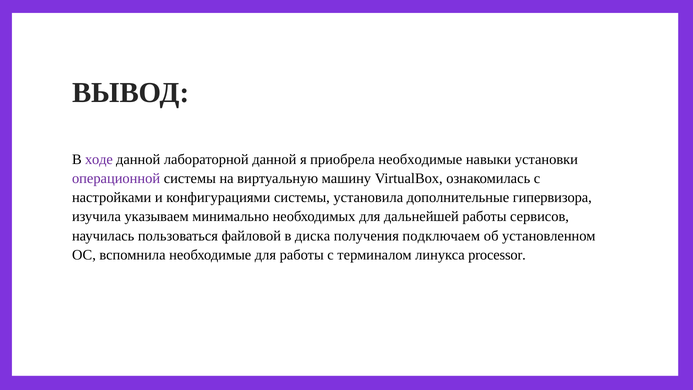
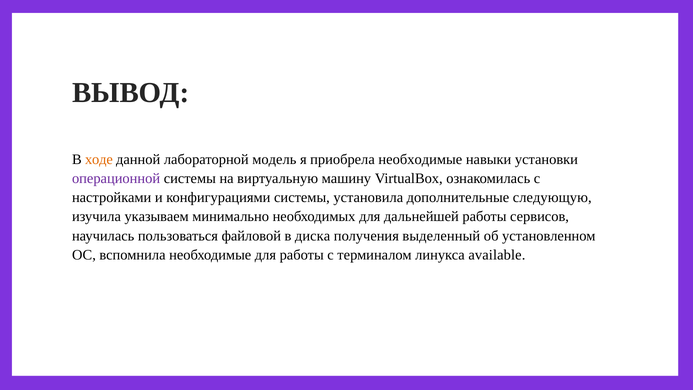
ходе colour: purple -> orange
лабораторной данной: данной -> модель
гипервизора: гипервизора -> следующую
подключаем: подключаем -> выделенный
processor: processor -> available
